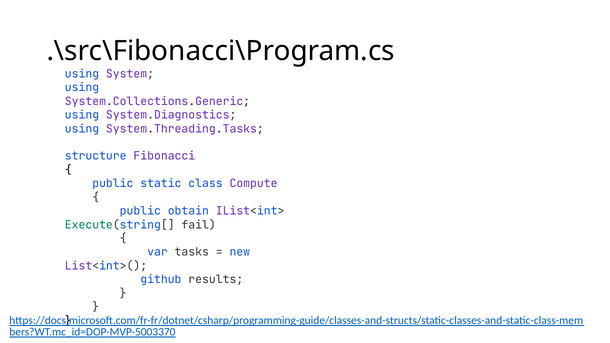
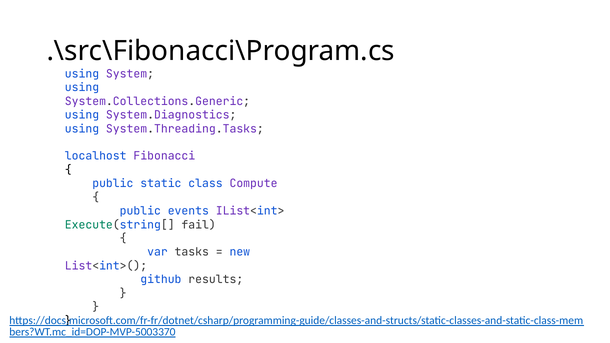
structure: structure -> localhost
obtain: obtain -> events
